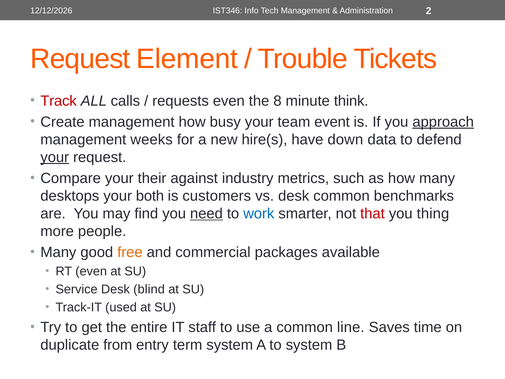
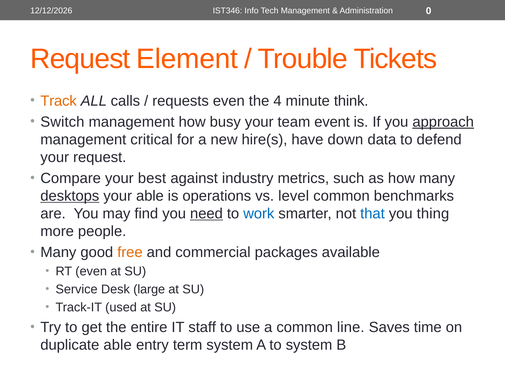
2: 2 -> 0
Track colour: red -> orange
8: 8 -> 4
Create: Create -> Switch
weeks: weeks -> critical
your at (55, 157) underline: present -> none
their: their -> best
desktops underline: none -> present
your both: both -> able
customers: customers -> operations
vs desk: desk -> level
that colour: red -> blue
blind: blind -> large
duplicate from: from -> able
